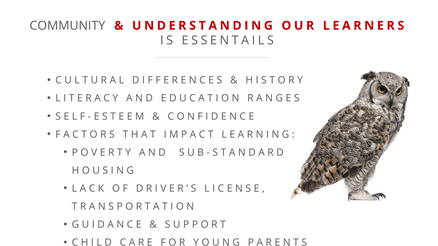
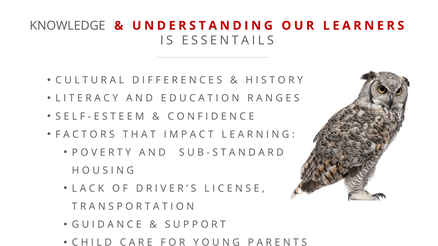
COMMUNITY: COMMUNITY -> KNOWLEDGE
